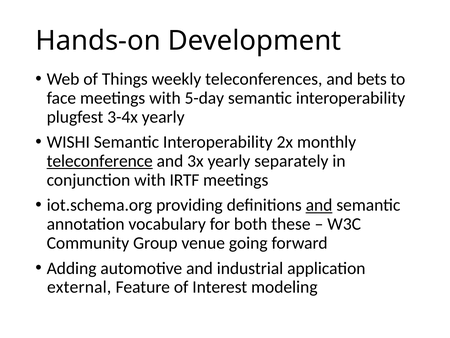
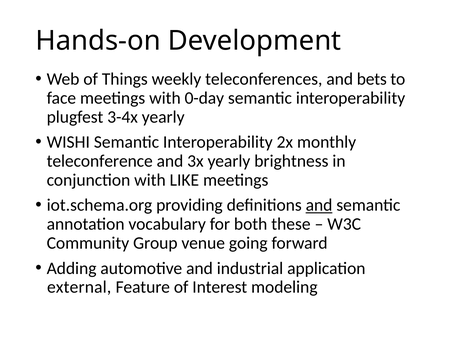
5-day: 5-day -> 0-day
teleconference underline: present -> none
separately: separately -> brightness
IRTF: IRTF -> LIKE
